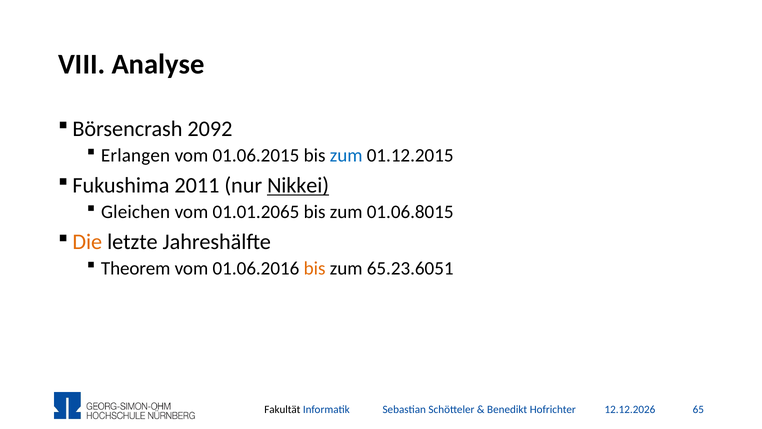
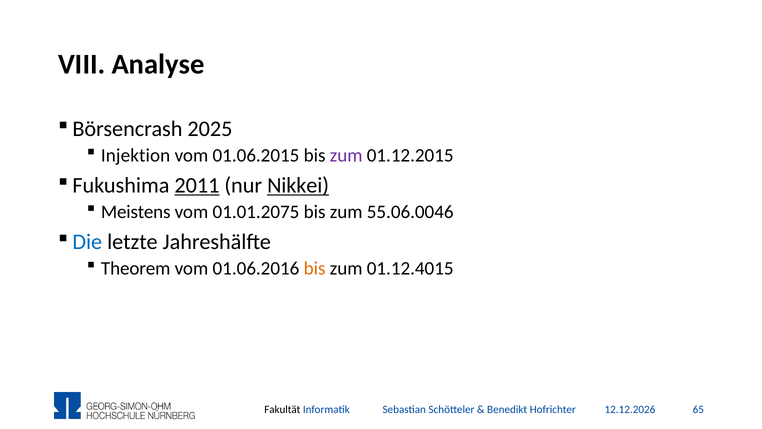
2092: 2092 -> 2025
Erlangen: Erlangen -> Injektion
zum at (346, 155) colour: blue -> purple
2011 underline: none -> present
Gleichen: Gleichen -> Meistens
01.01.2065: 01.01.2065 -> 01.01.2075
01.06.8015: 01.06.8015 -> 55.06.0046
Die colour: orange -> blue
65.23.6051: 65.23.6051 -> 01.12.4015
